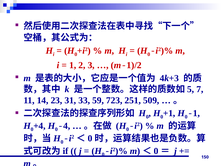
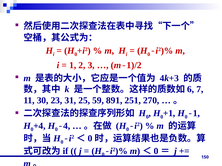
5: 5 -> 6
14: 14 -> 30
33: 33 -> 25
723: 723 -> 891
509: 509 -> 270
